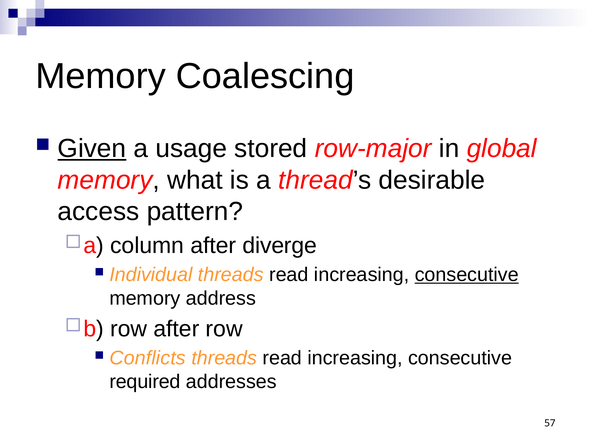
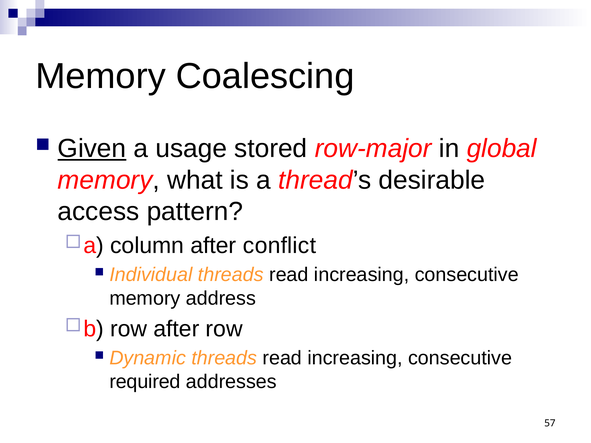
diverge: diverge -> conflict
consecutive at (467, 275) underline: present -> none
Conflicts: Conflicts -> Dynamic
